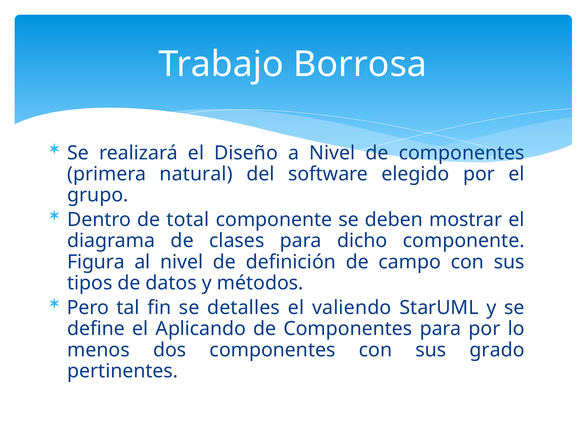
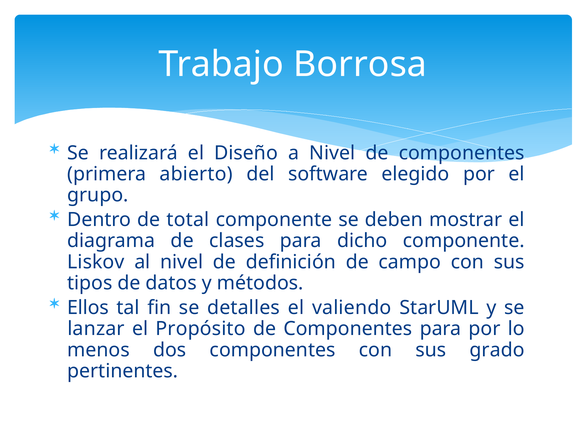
natural: natural -> abierto
Figura: Figura -> Liskov
Pero: Pero -> Ellos
define: define -> lanzar
Aplicando: Aplicando -> Propósito
